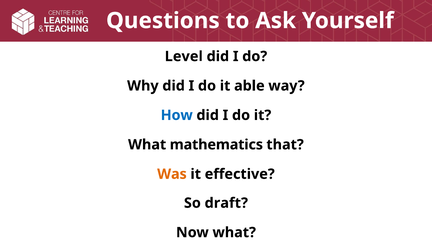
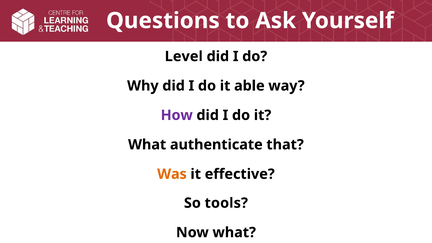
How colour: blue -> purple
mathematics: mathematics -> authenticate
draft: draft -> tools
